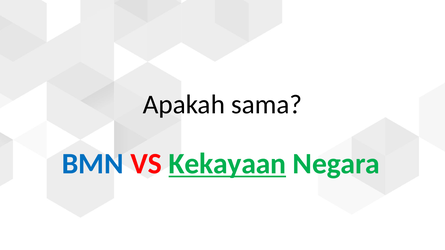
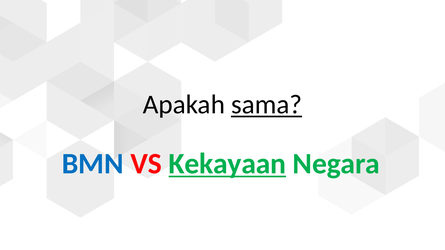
sama underline: none -> present
